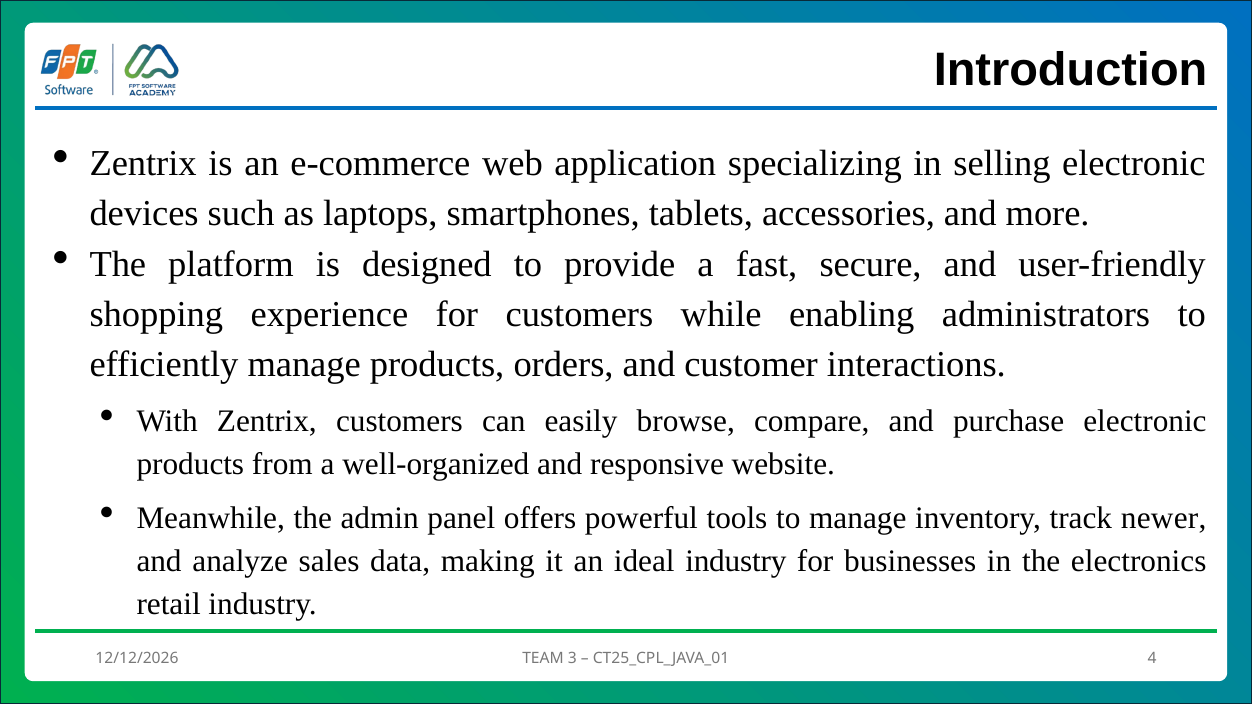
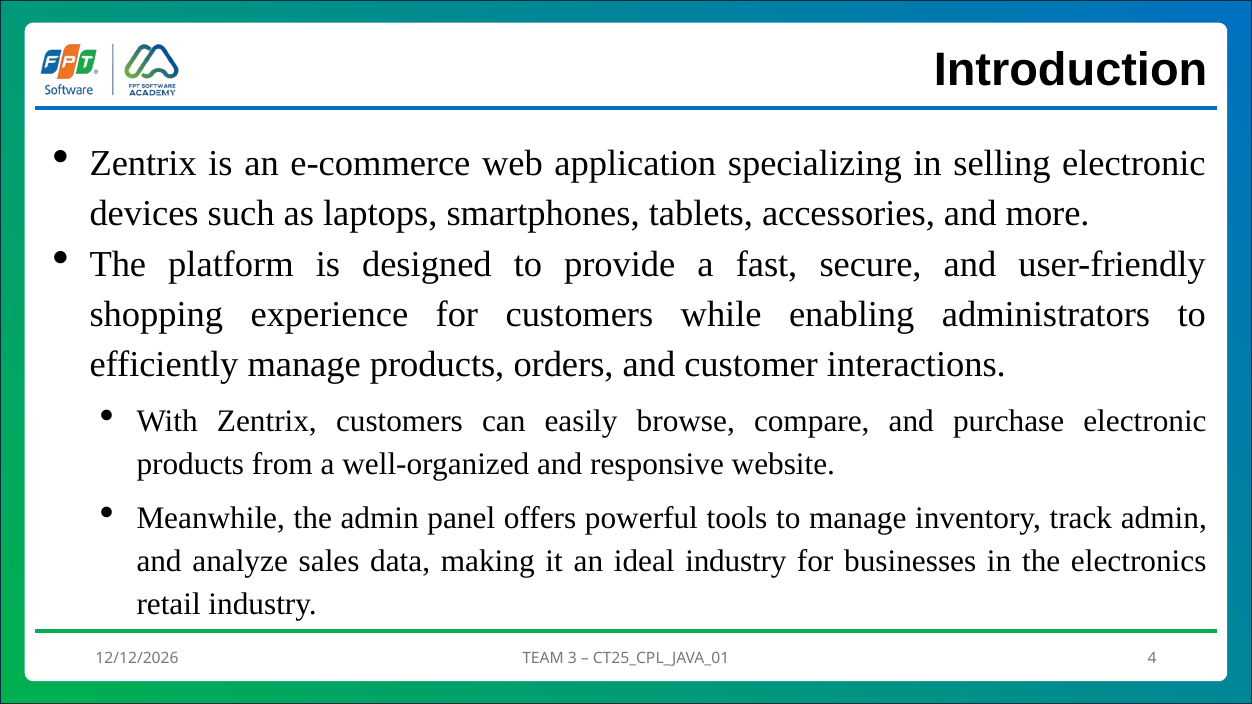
track newer: newer -> admin
